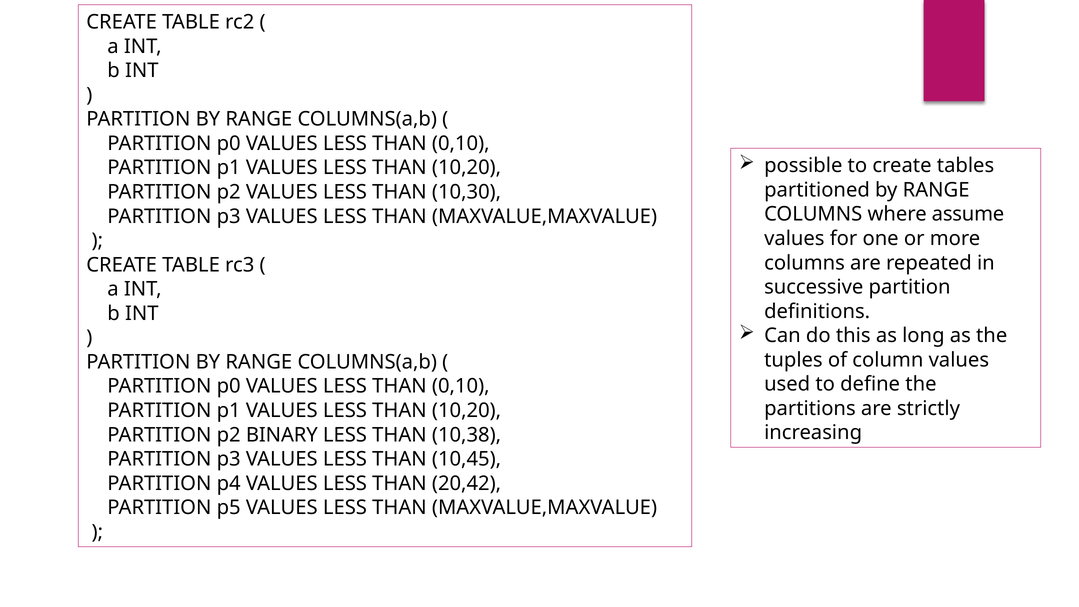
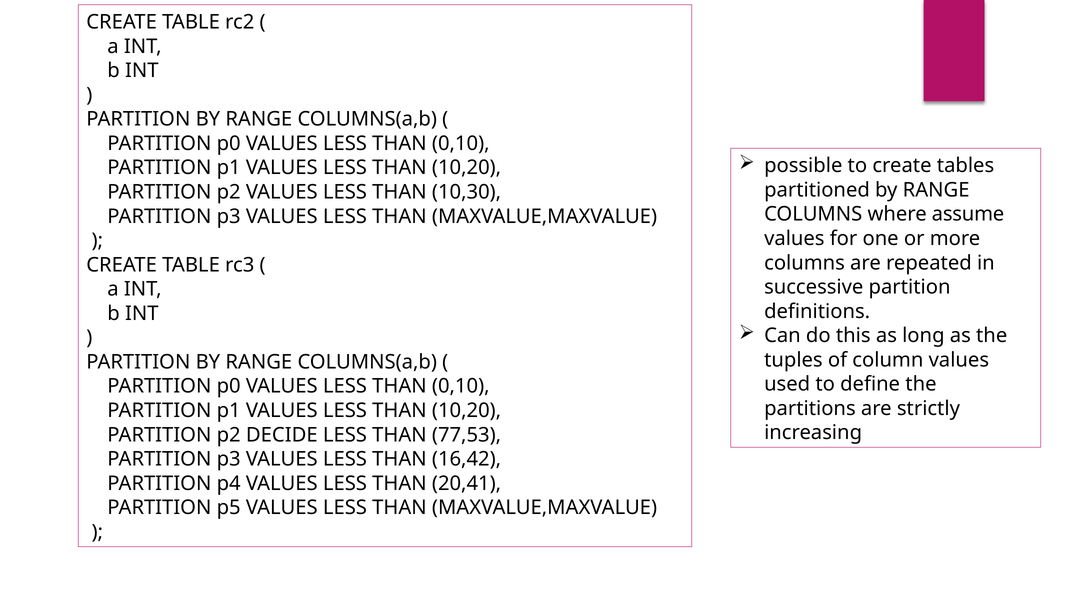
BINARY: BINARY -> DECIDE
10,38: 10,38 -> 77,53
10,45: 10,45 -> 16,42
20,42: 20,42 -> 20,41
